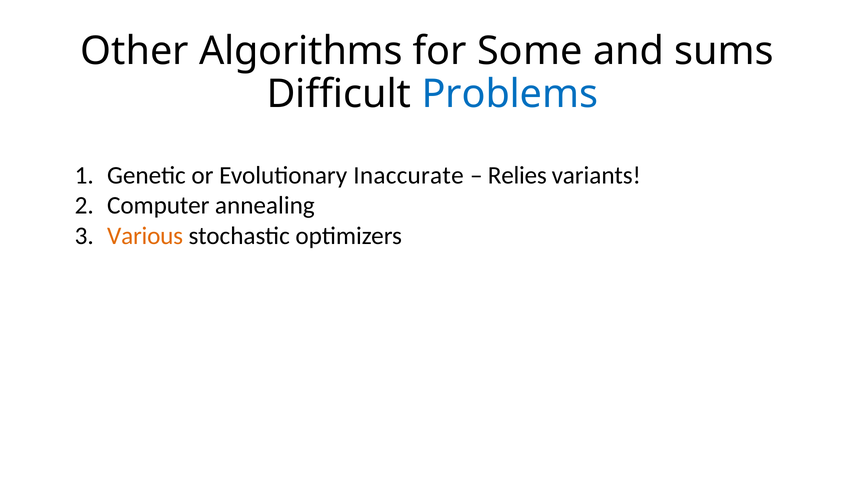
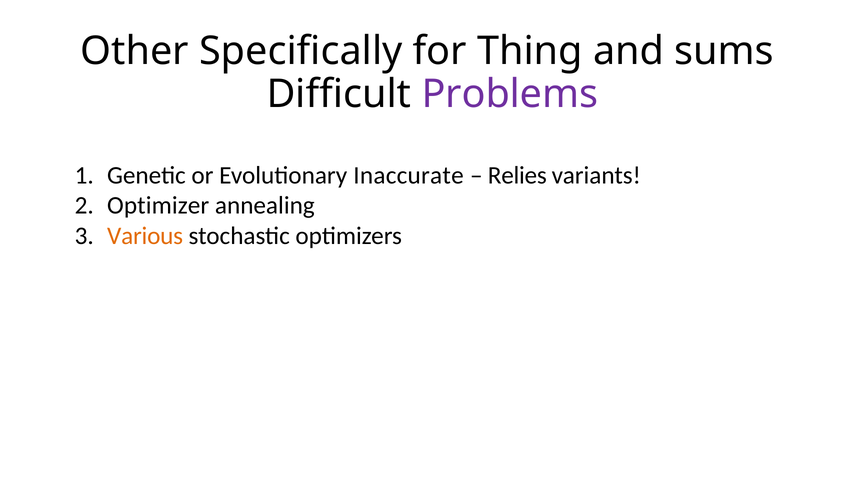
Algorithms: Algorithms -> Specifically
Some: Some -> Thing
Problems colour: blue -> purple
Computer: Computer -> Optimizer
